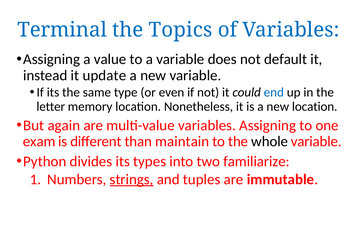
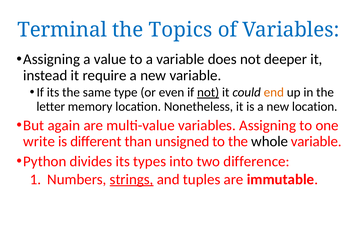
default: default -> deeper
update: update -> require
not at (208, 92) underline: none -> present
end colour: blue -> orange
exam: exam -> write
maintain: maintain -> unsigned
familiarize: familiarize -> difference
